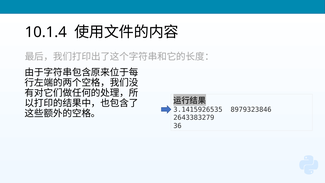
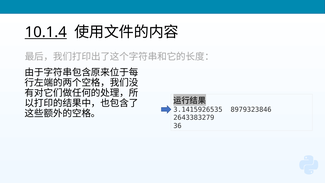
10.1.4 underline: none -> present
